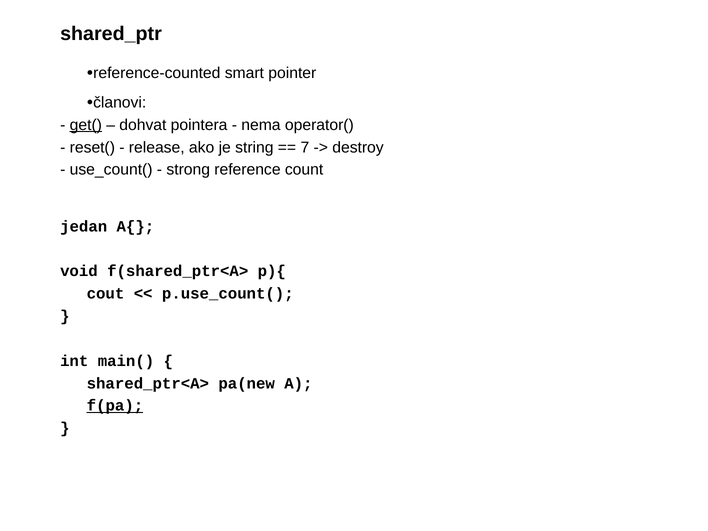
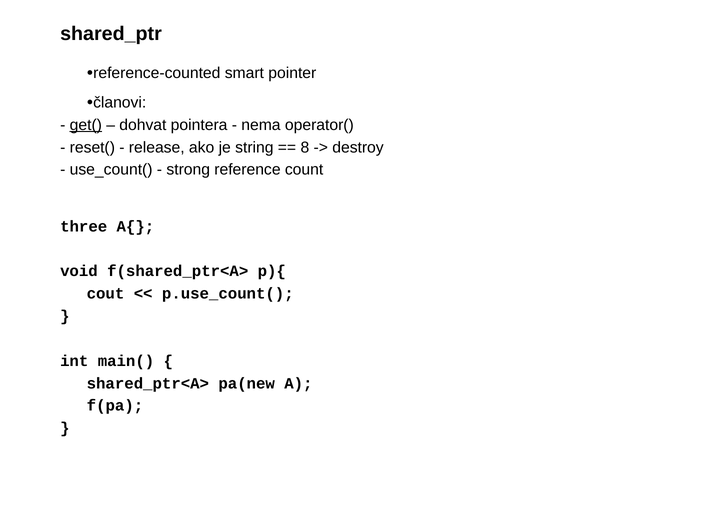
7: 7 -> 8
jedan: jedan -> three
f(pa underline: present -> none
